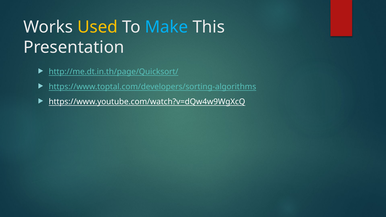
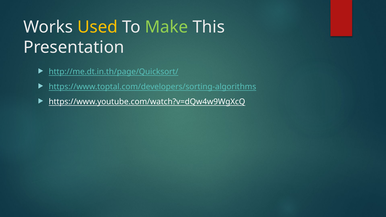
Make colour: light blue -> light green
